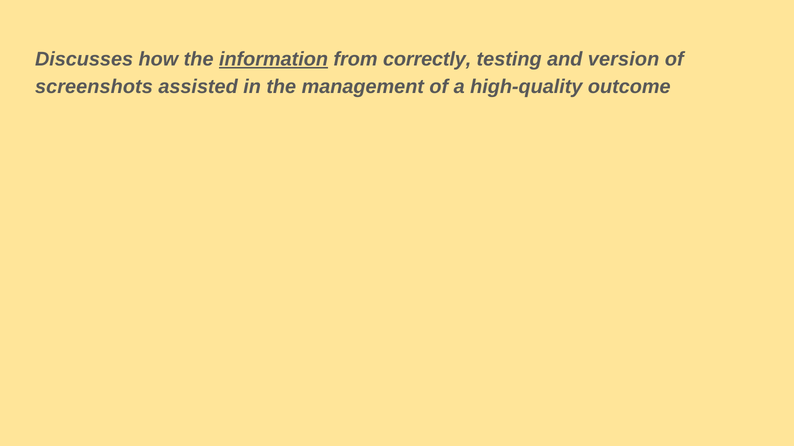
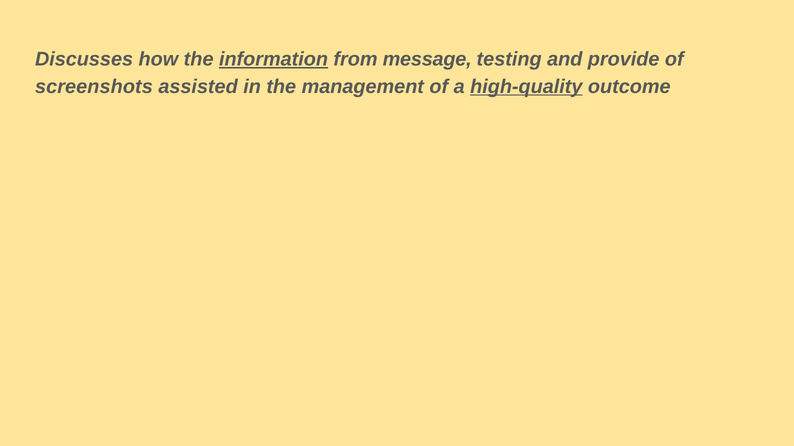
correctly: correctly -> message
version: version -> provide
high-quality underline: none -> present
